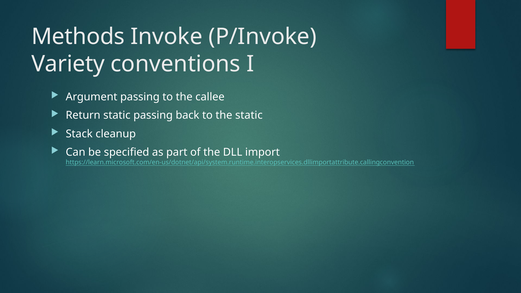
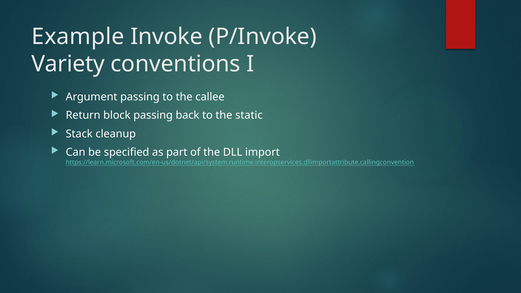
Methods: Methods -> Example
Return static: static -> block
